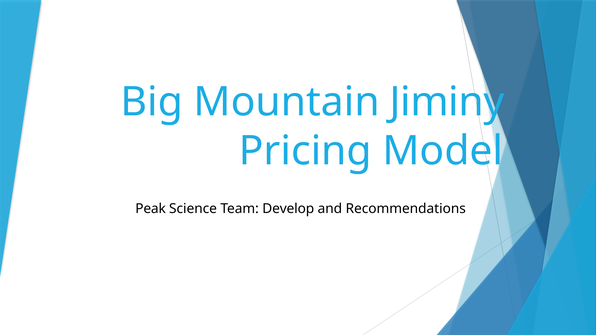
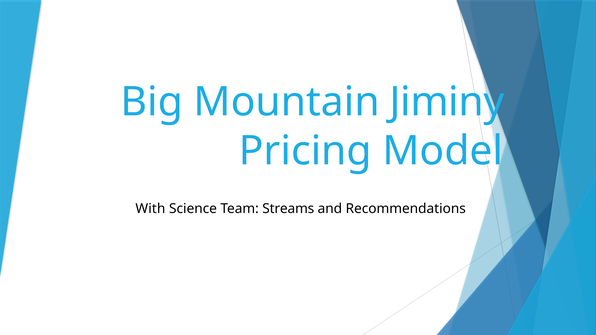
Peak: Peak -> With
Develop: Develop -> Streams
